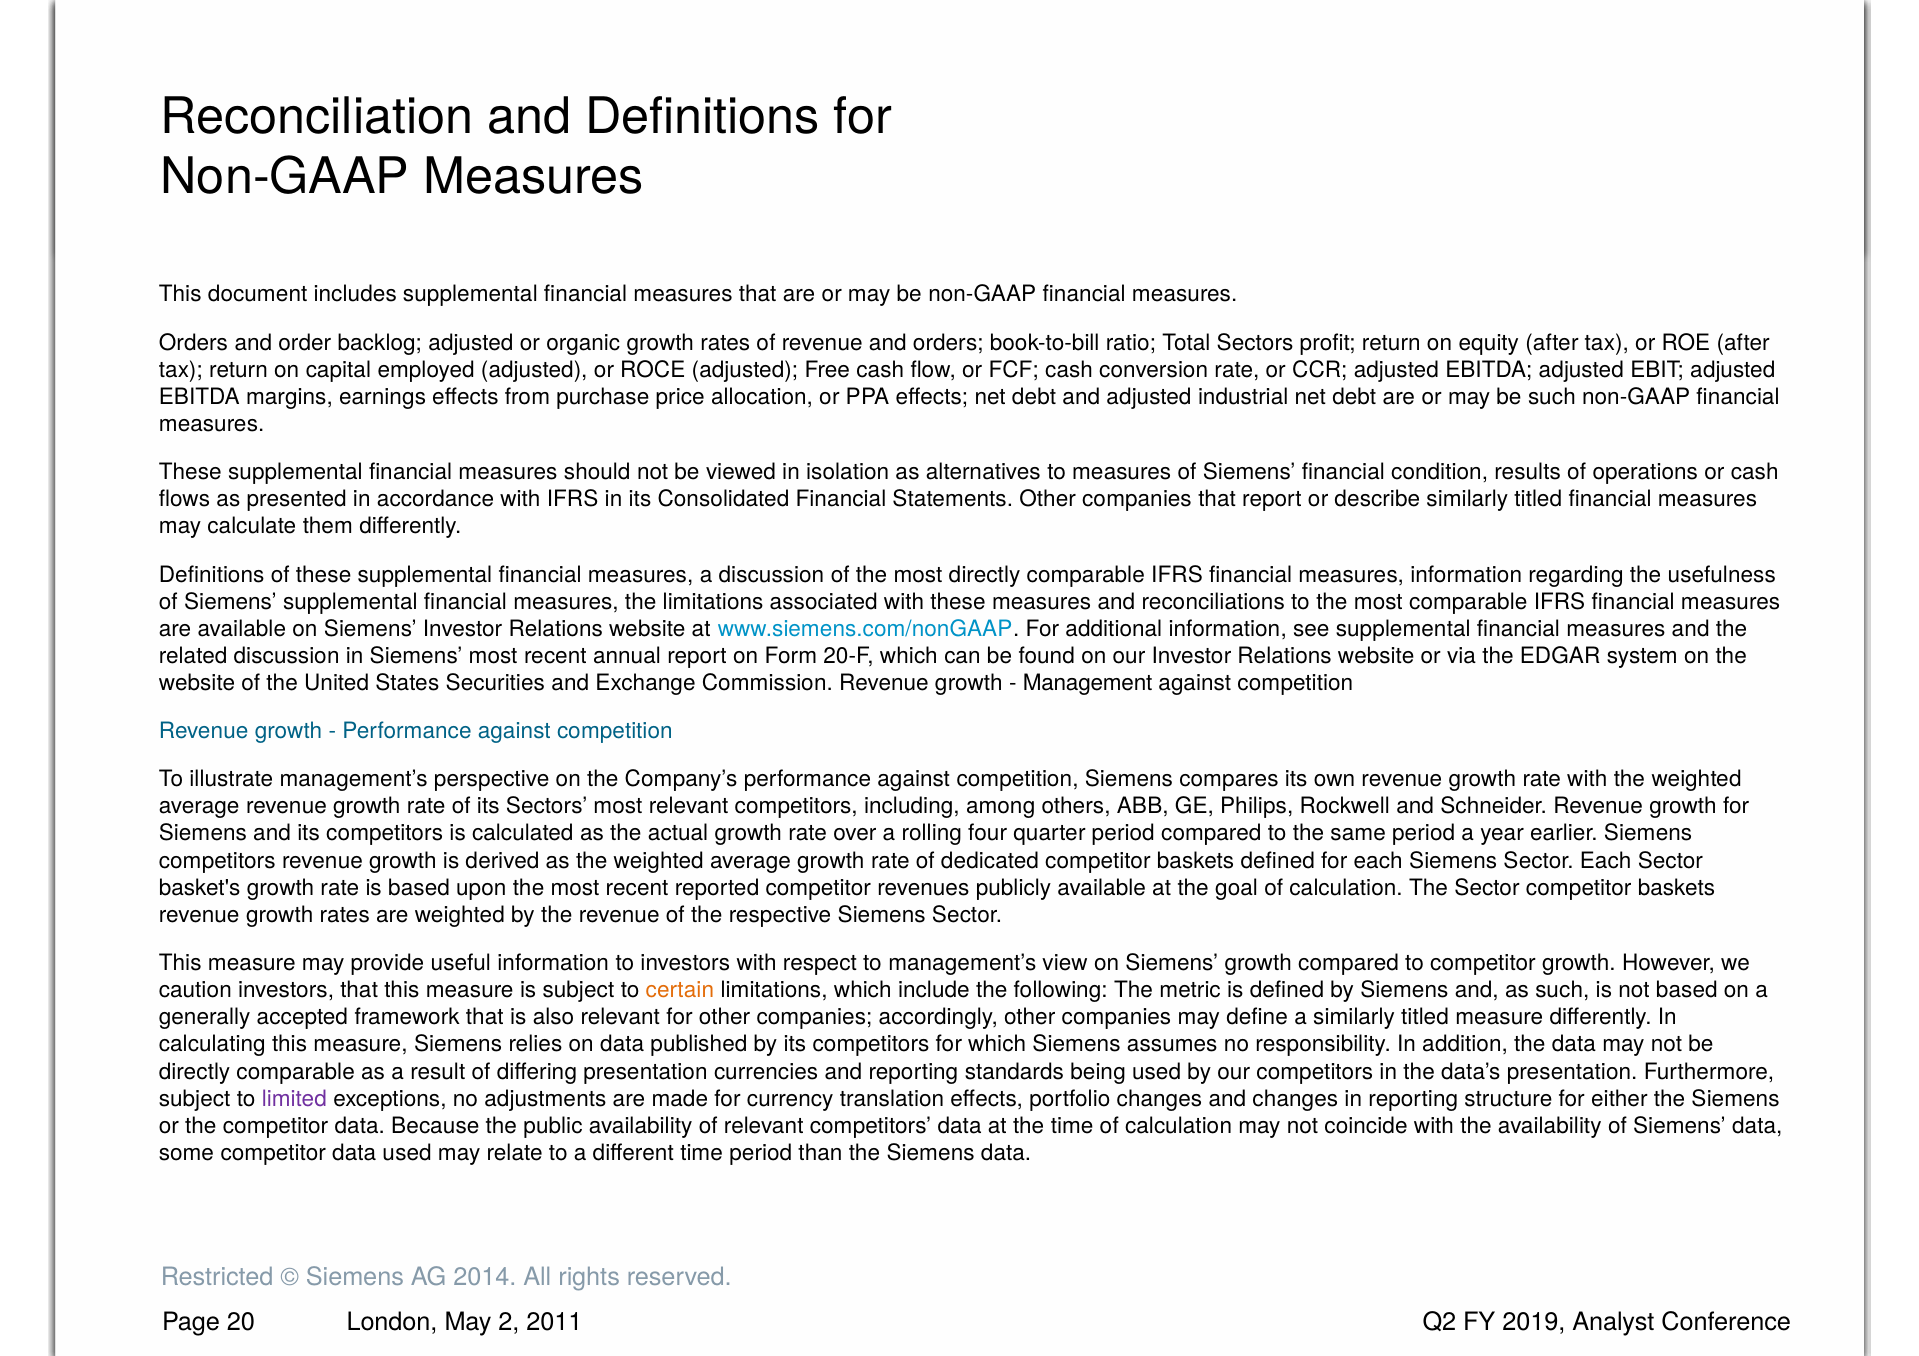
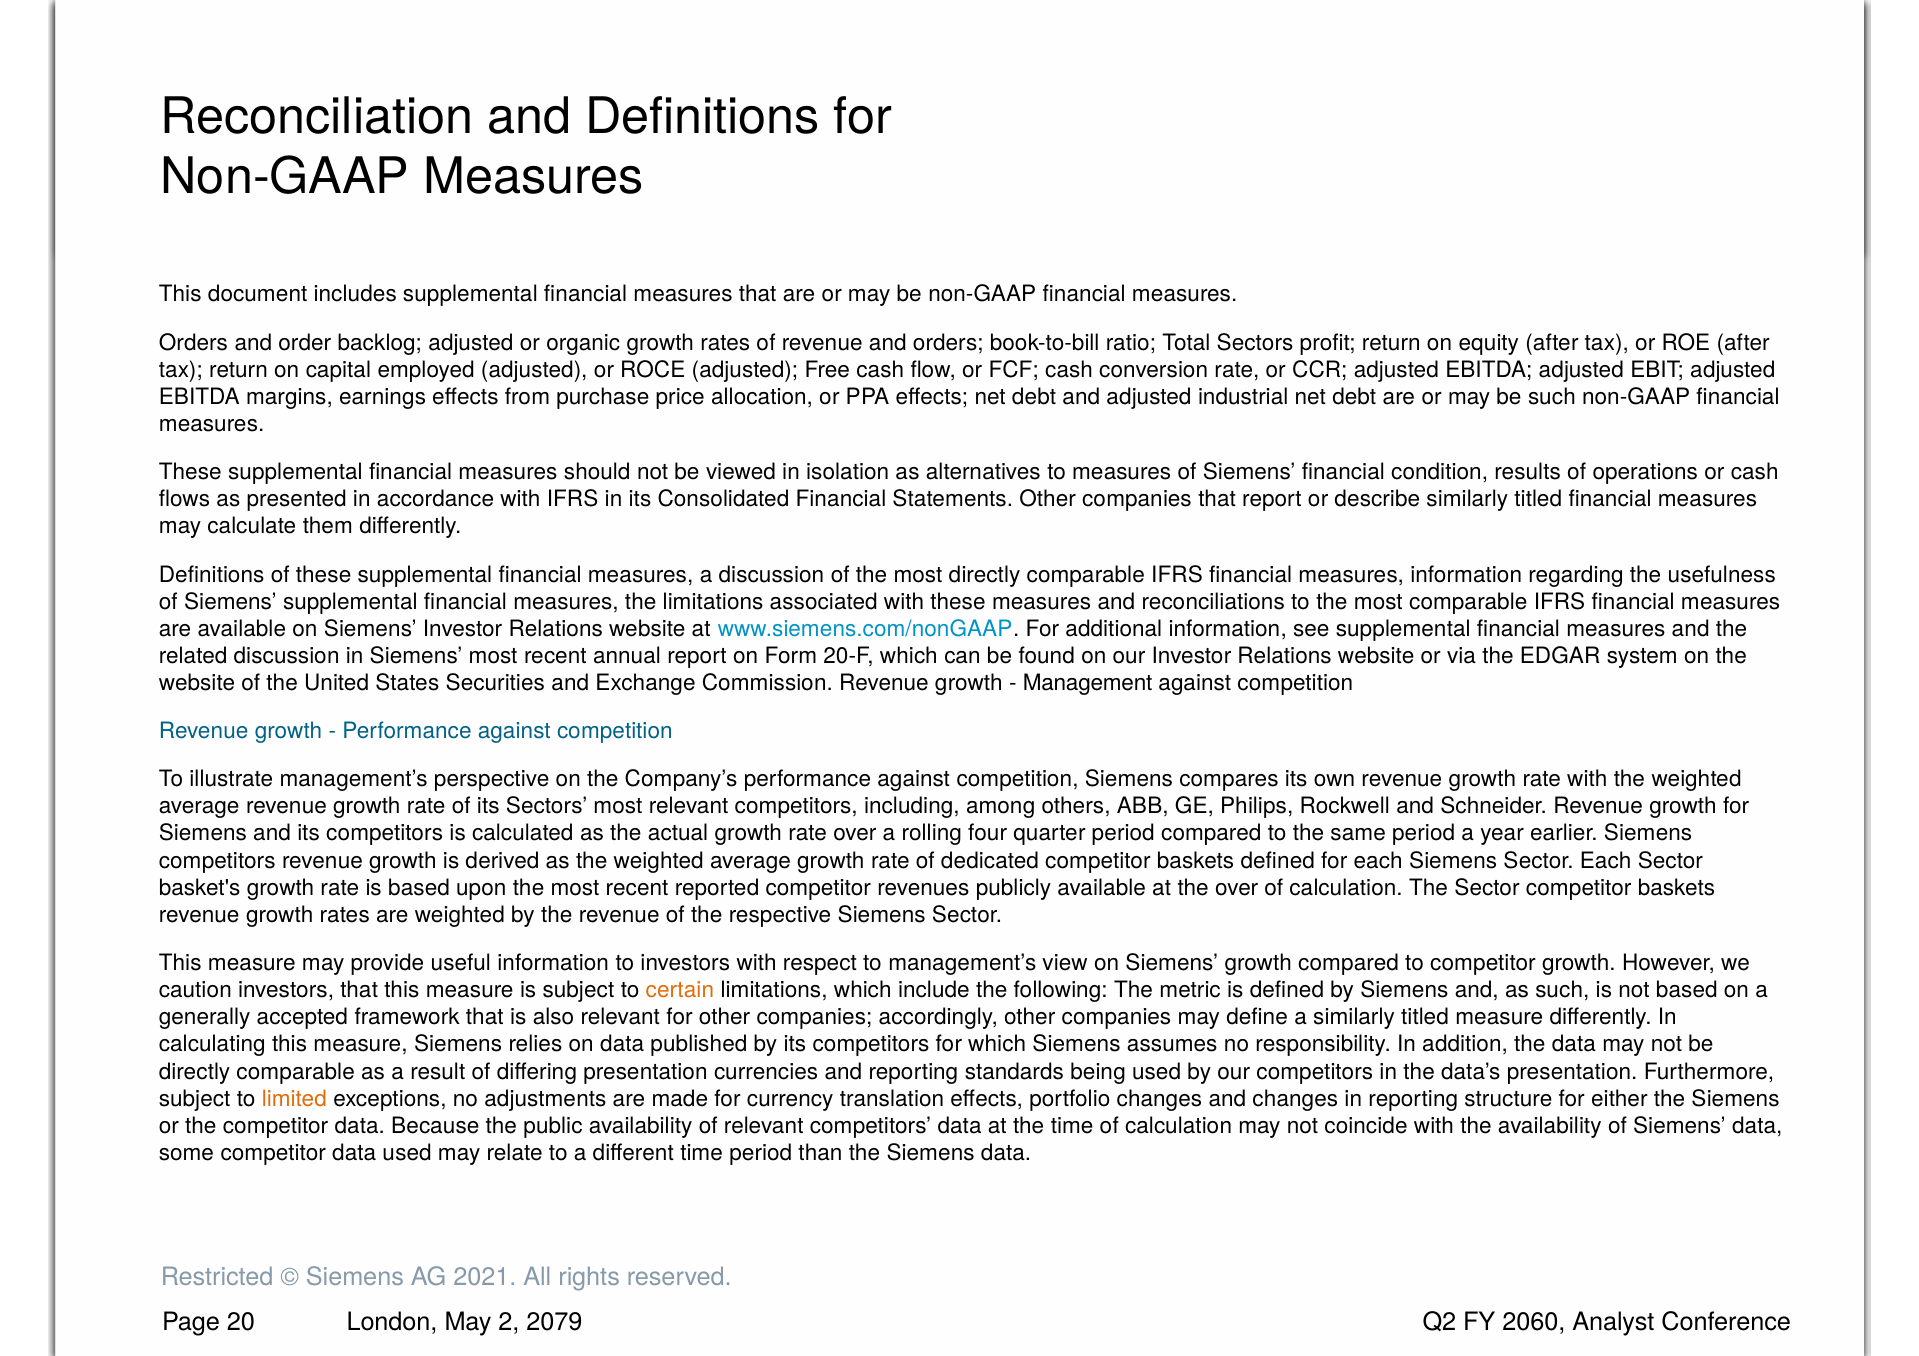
the goal: goal -> over
limited colour: purple -> orange
2014: 2014 -> 2021
2011: 2011 -> 2079
2019: 2019 -> 2060
